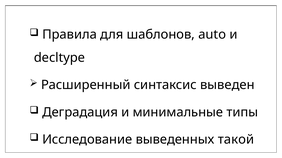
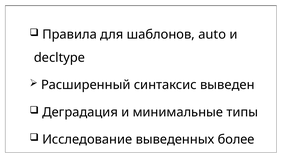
такой: такой -> более
